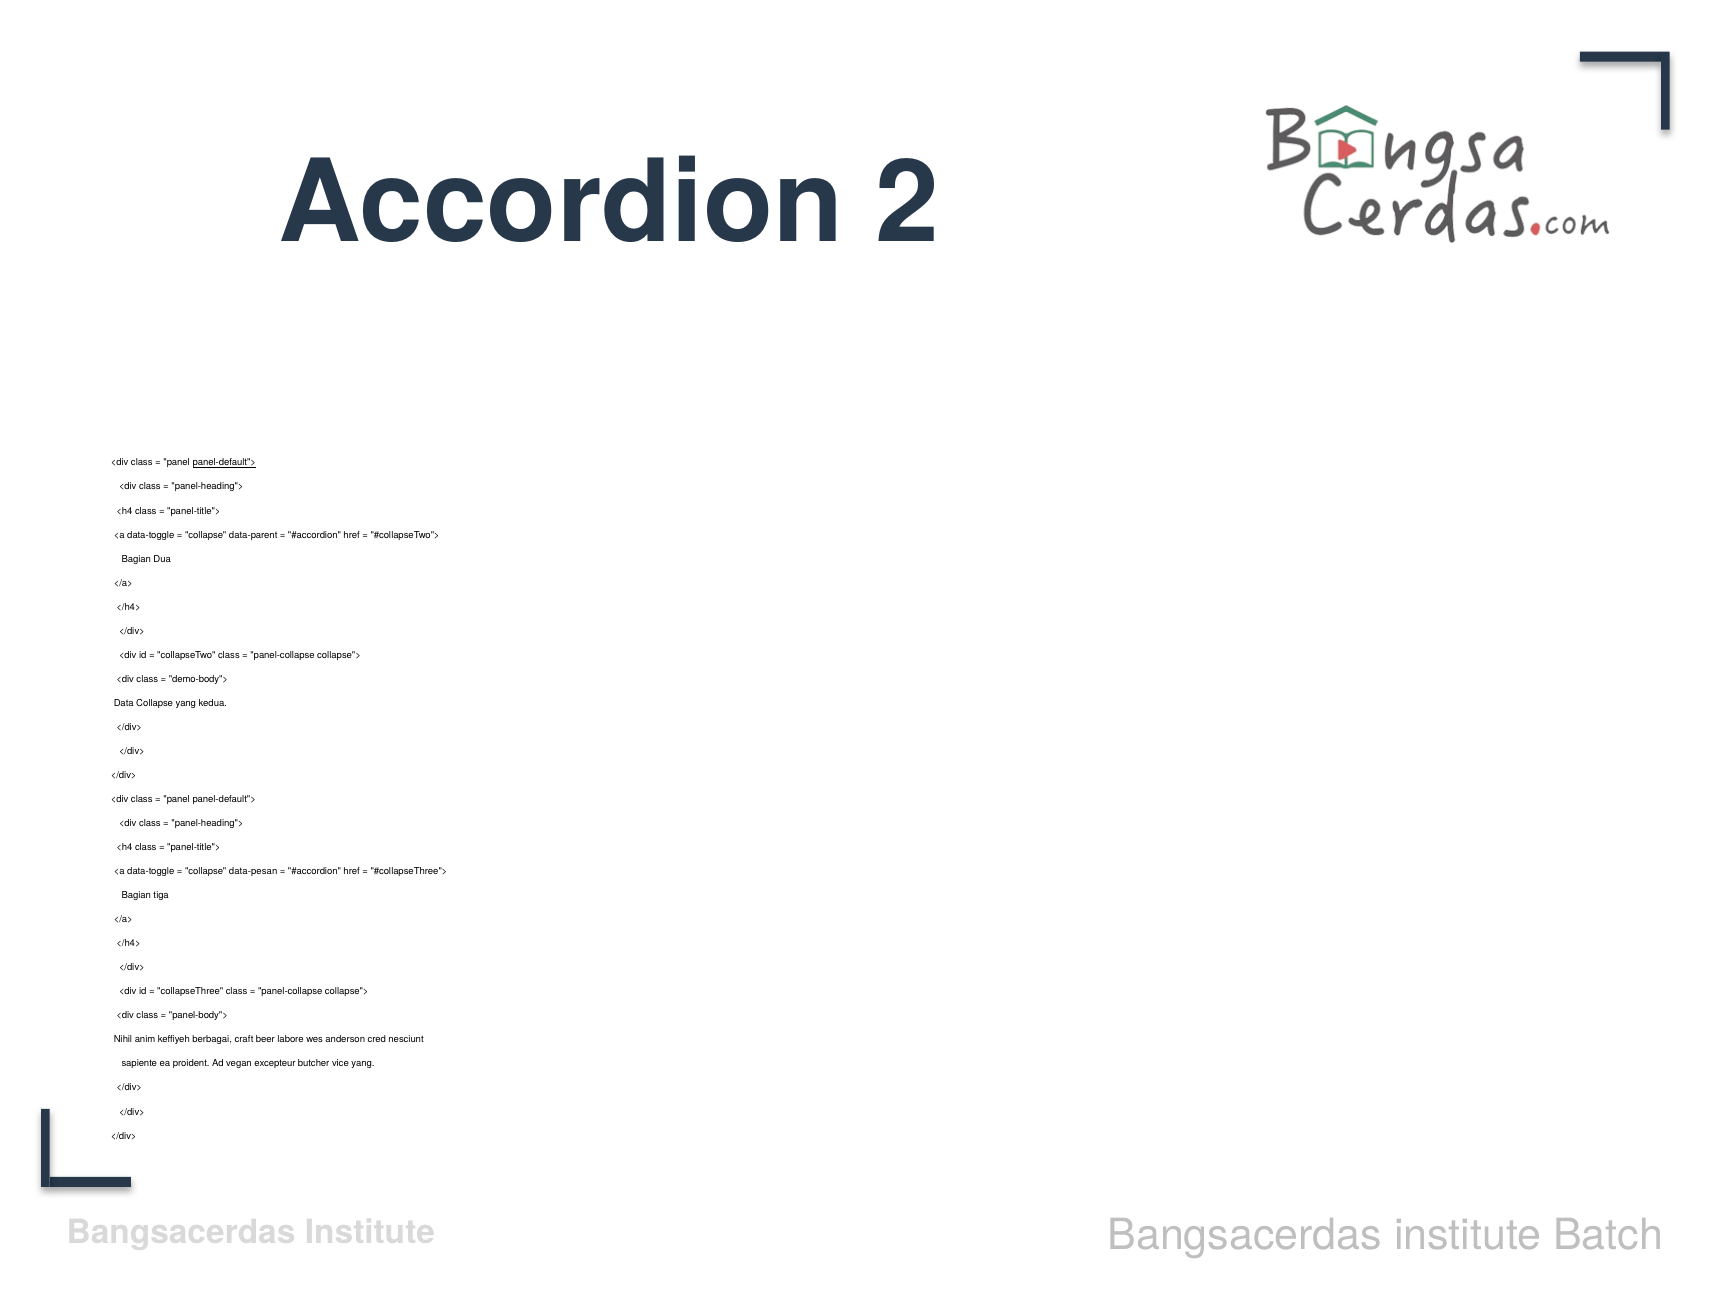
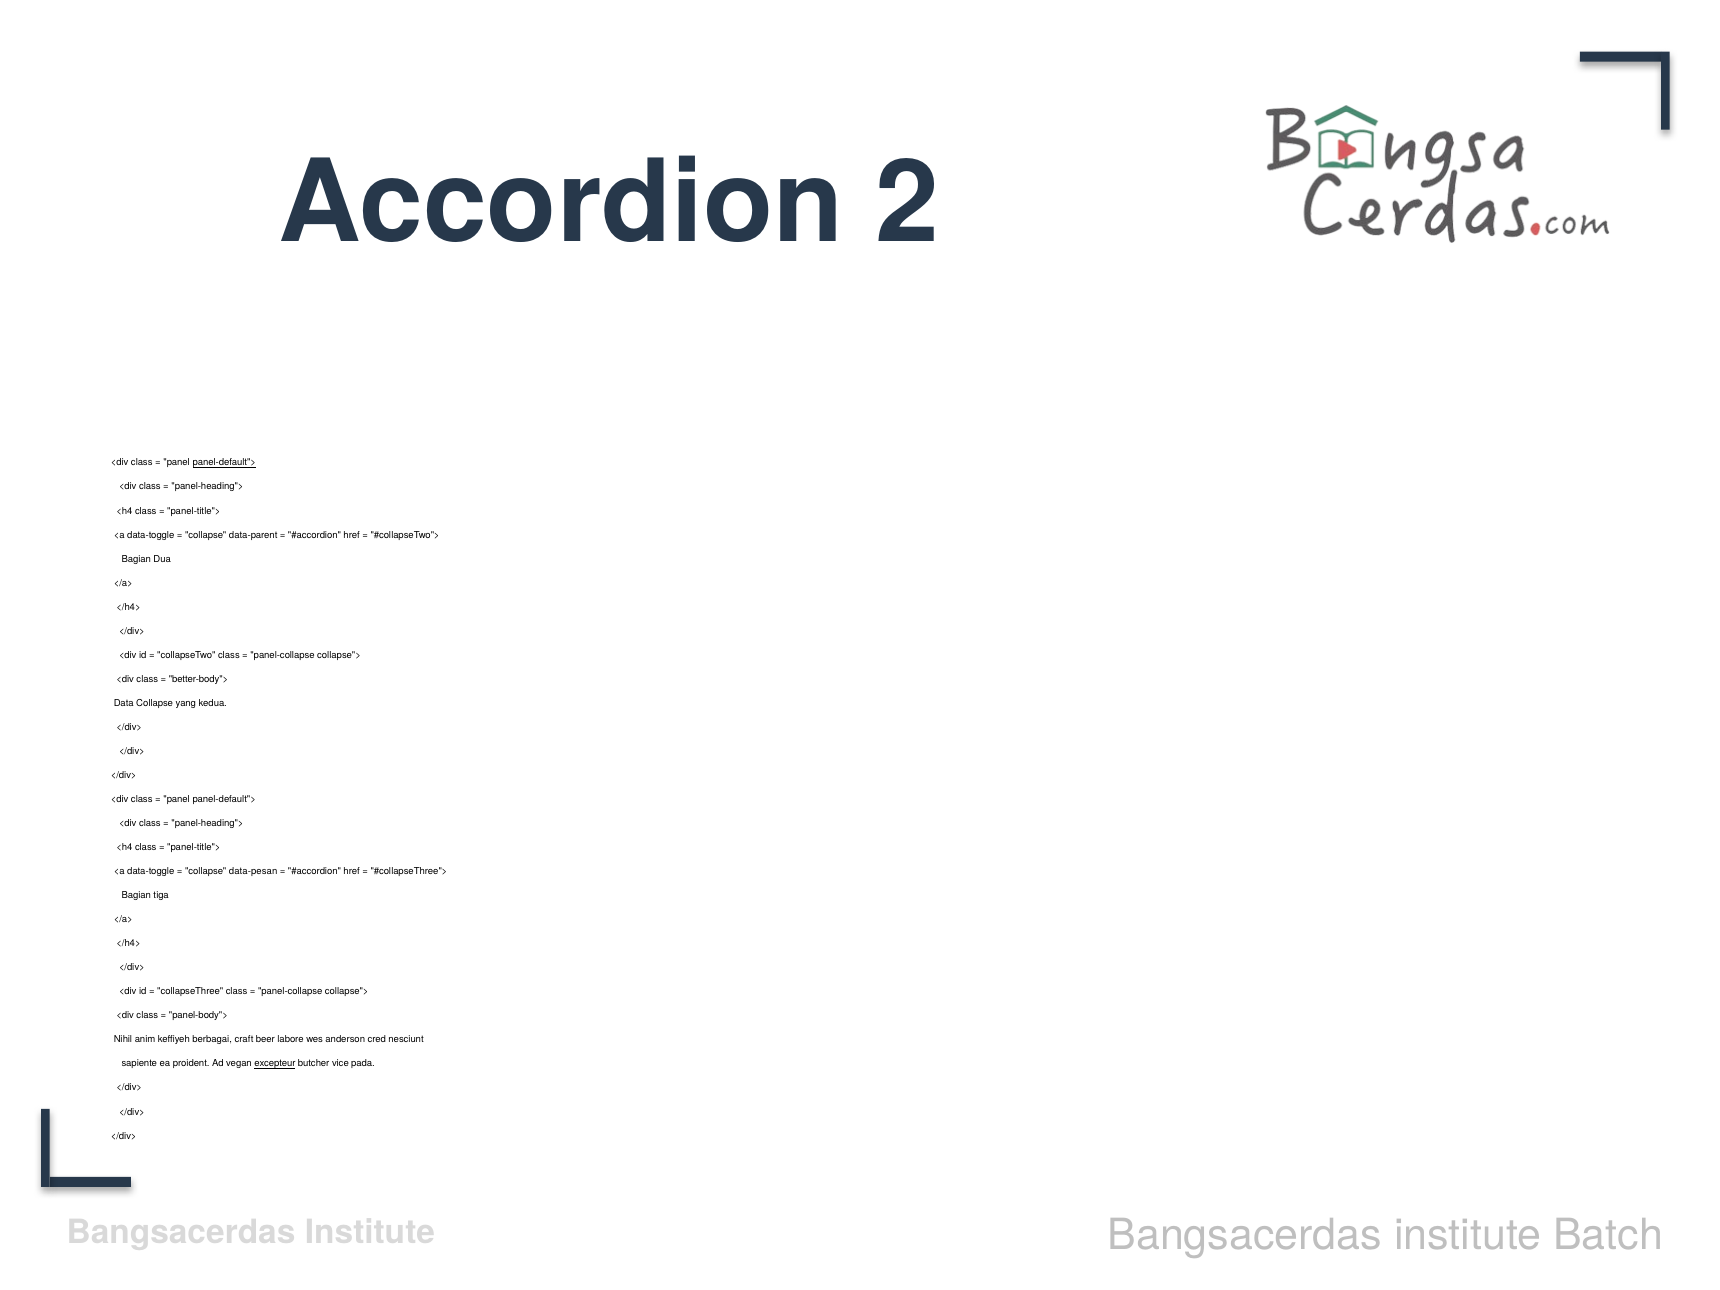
demo-body">: demo-body"> -> better-body">
excepteur underline: none -> present
vice yang: yang -> pada
